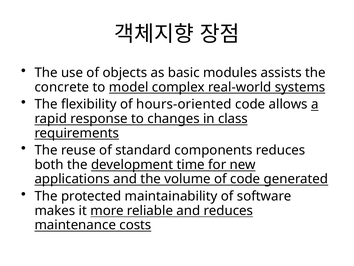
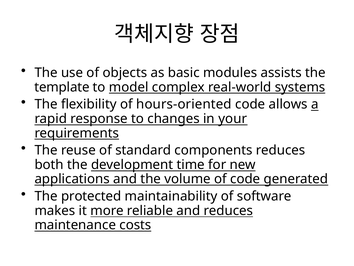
concrete: concrete -> template
class: class -> your
